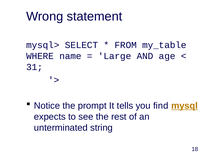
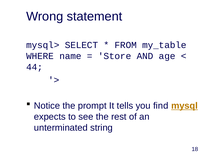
Large: Large -> Store
31: 31 -> 44
